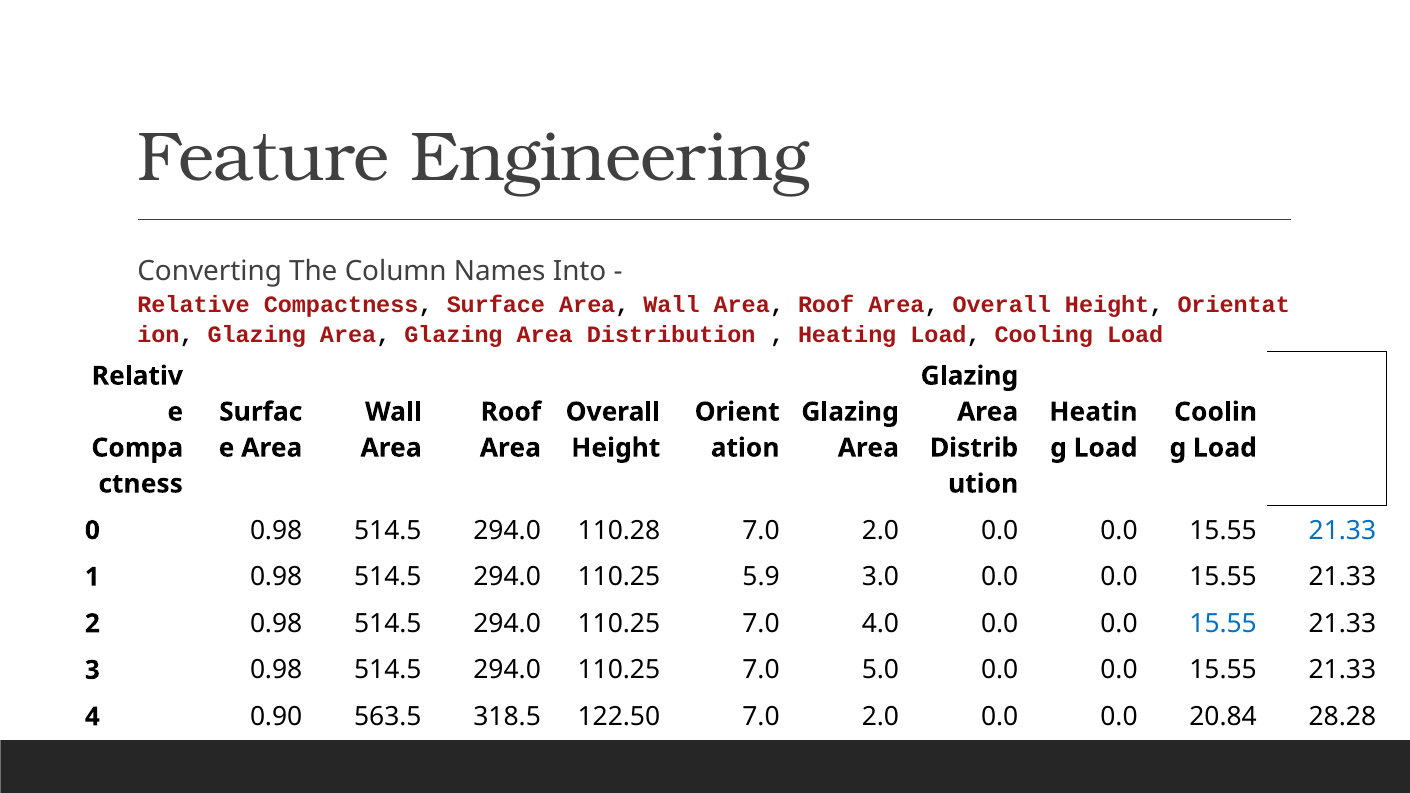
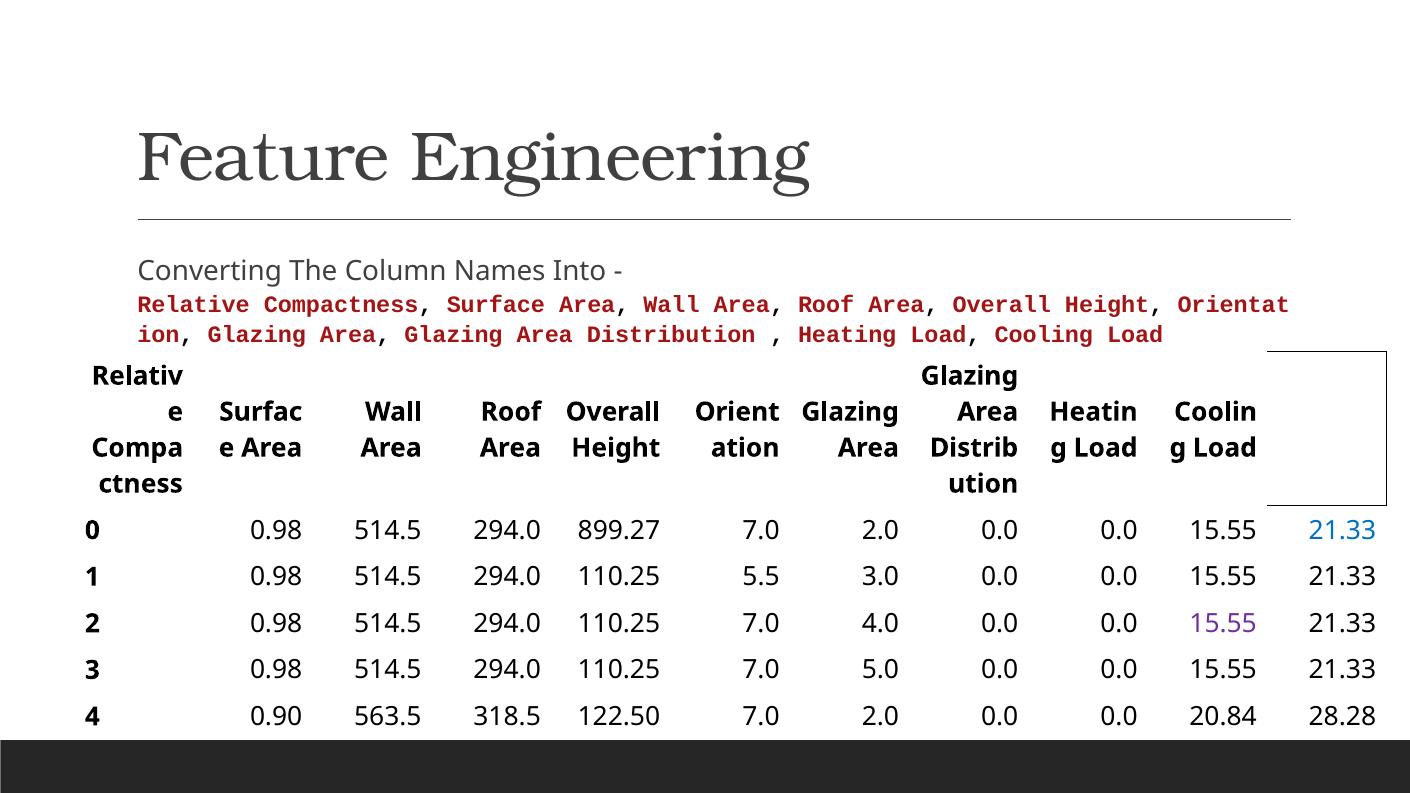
110.28: 110.28 -> 899.27
5.9: 5.9 -> 5.5
15.55 at (1223, 624) colour: blue -> purple
